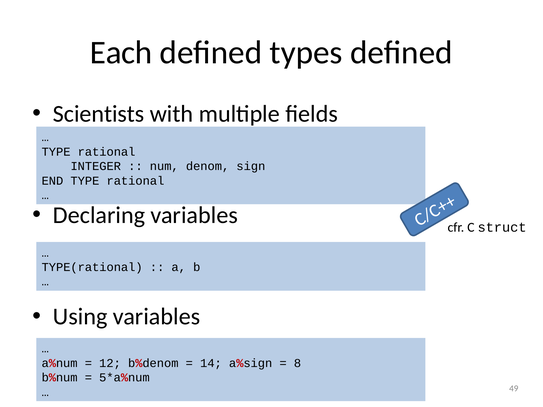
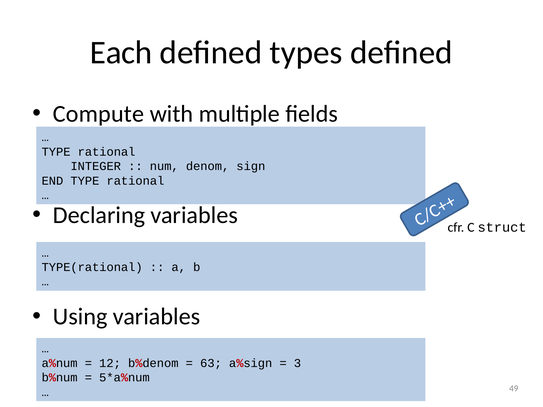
Scientists: Scientists -> Compute
14: 14 -> 63
8: 8 -> 3
